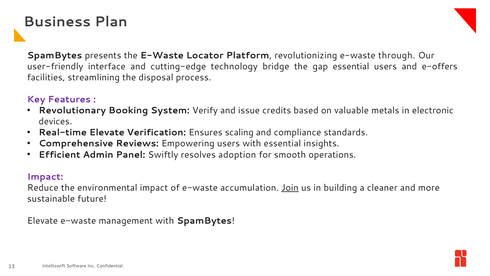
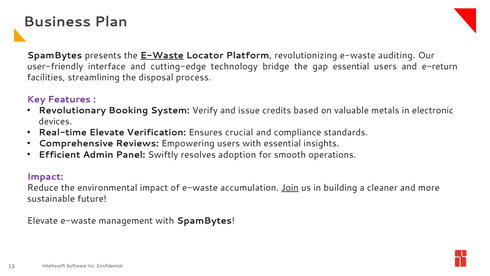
E-Waste at (162, 55) underline: none -> present
through: through -> auditing
e-offers: e-offers -> e-return
scaling: scaling -> crucial
